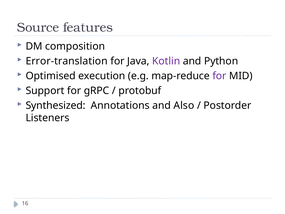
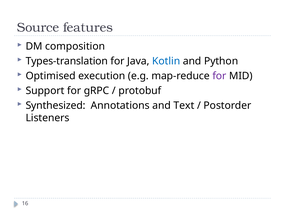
Error-translation: Error-translation -> Types-translation
Kotlin colour: purple -> blue
Also: Also -> Text
